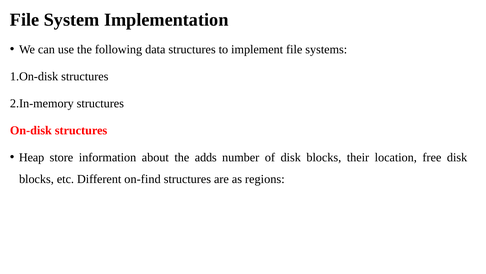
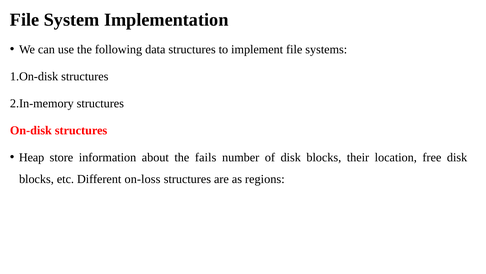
adds: adds -> fails
on-find: on-find -> on-loss
